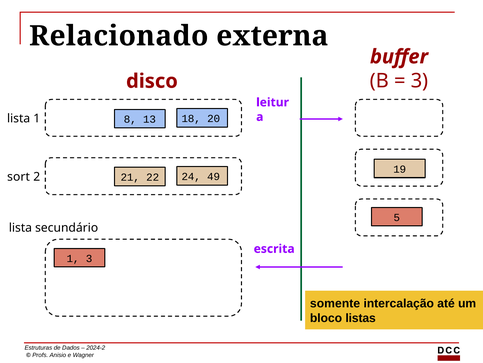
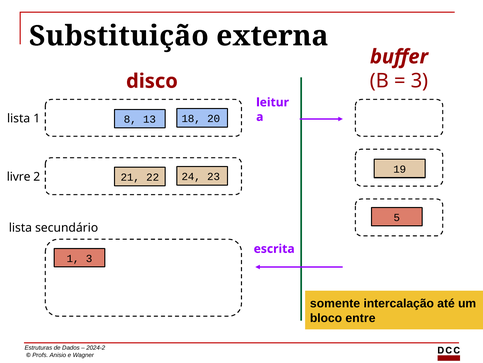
Relacionado: Relacionado -> Substituição
49: 49 -> 23
sort: sort -> livre
listas: listas -> entre
